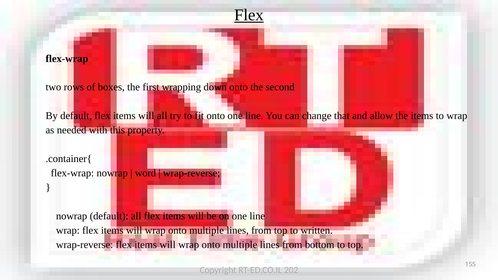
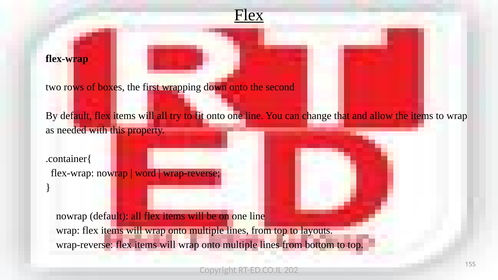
written: written -> layouts
